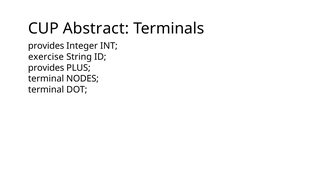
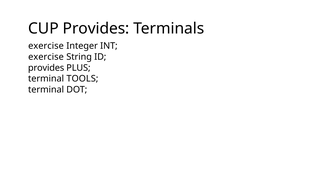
CUP Abstract: Abstract -> Provides
provides at (46, 46): provides -> exercise
NODES: NODES -> TOOLS
